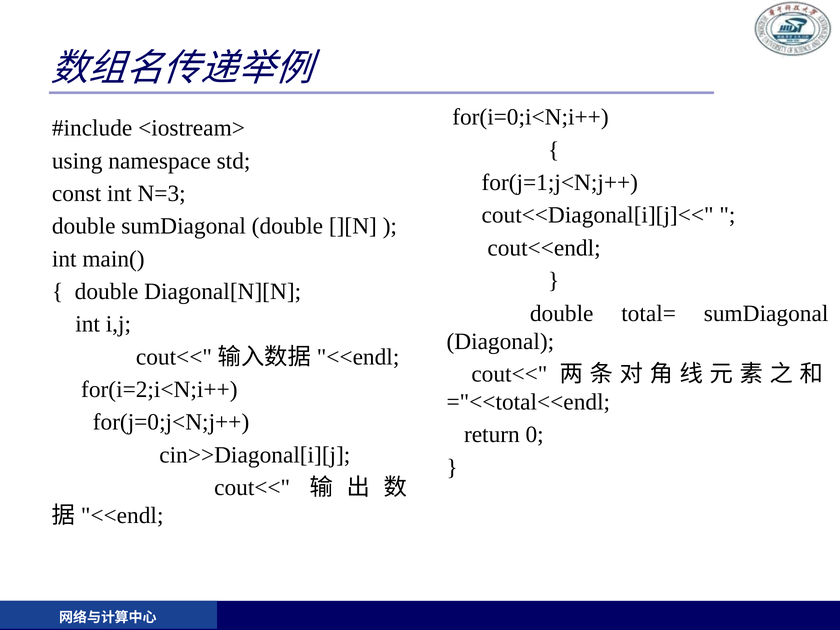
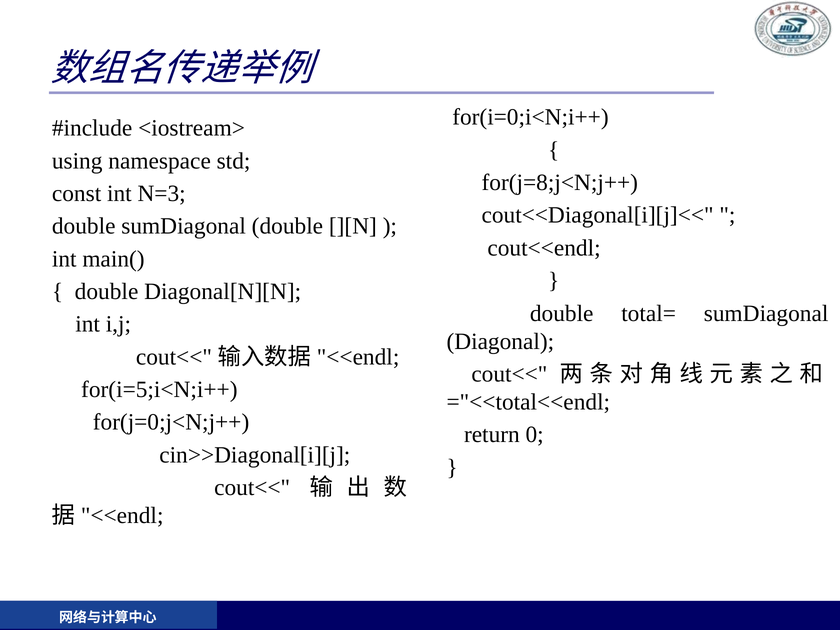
for(j=1;j<N;j++: for(j=1;j<N;j++ -> for(j=8;j<N;j++
for(i=2;i<N;i++: for(i=2;i<N;i++ -> for(i=5;i<N;i++
